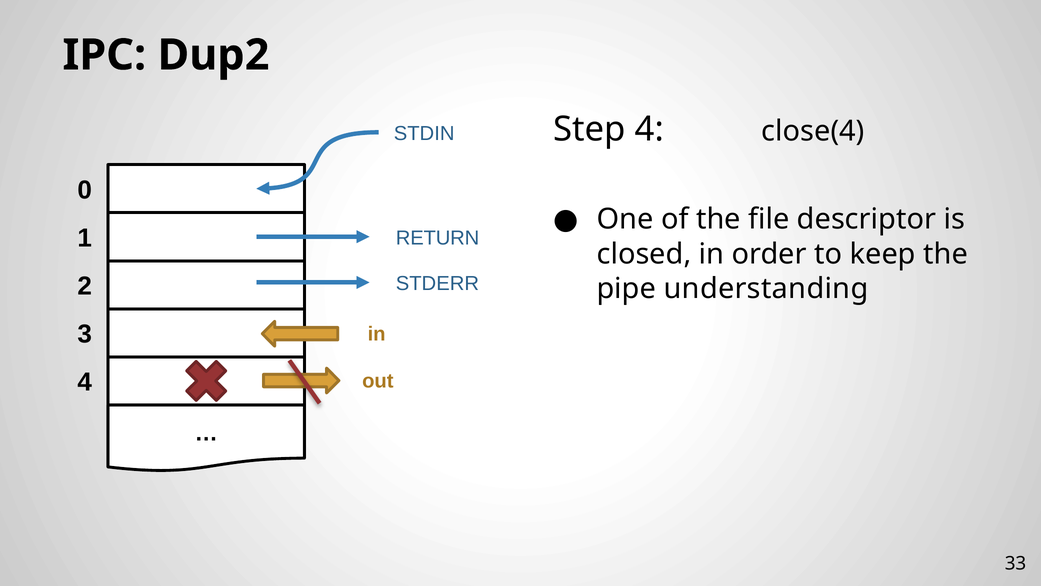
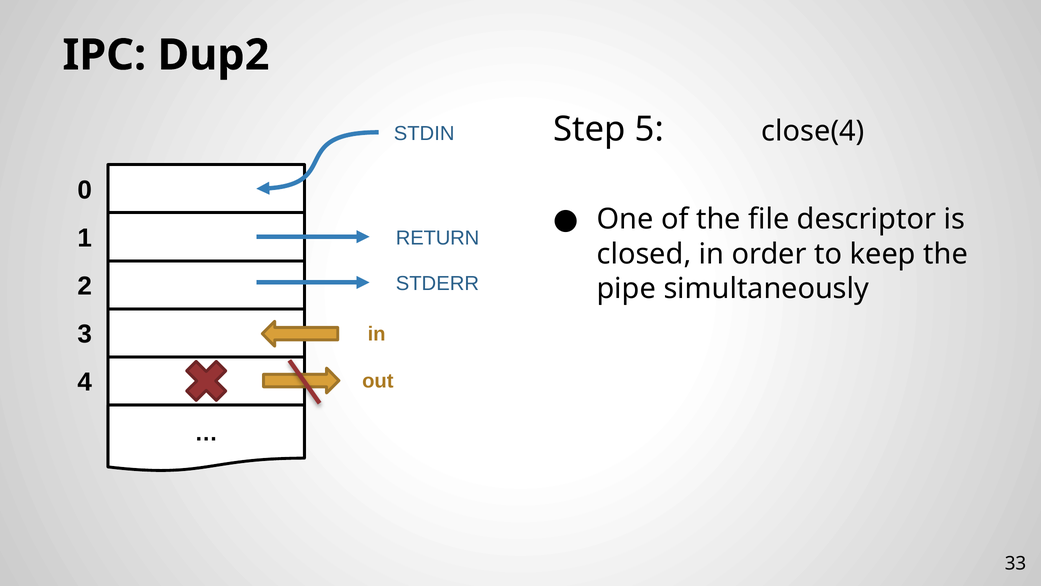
Step 4: 4 -> 5
understanding: understanding -> simultaneously
